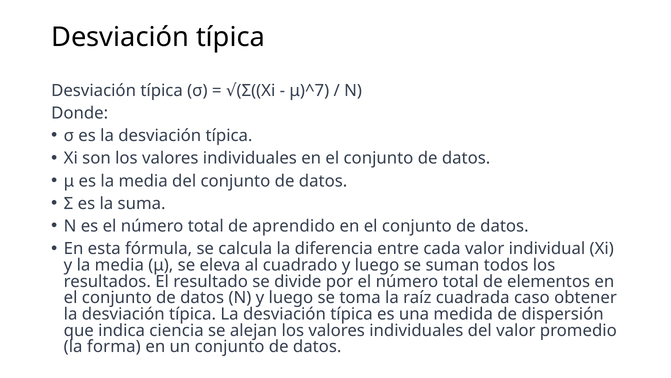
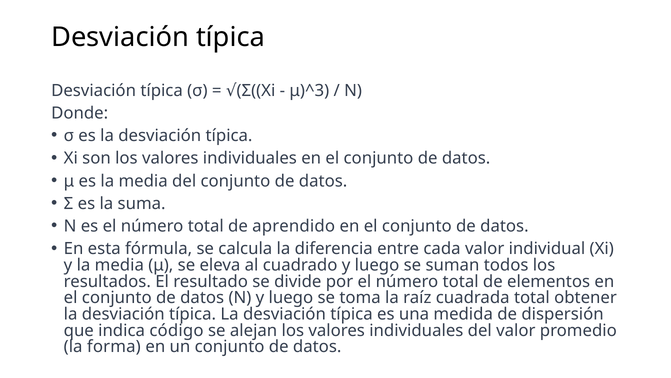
μ)^7: μ)^7 -> μ)^3
cuadrada caso: caso -> total
ciencia: ciencia -> código
